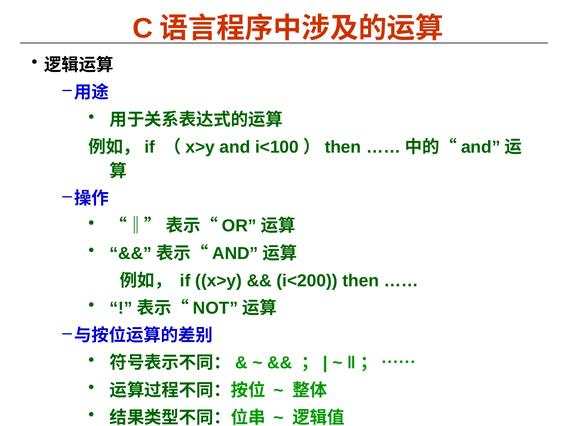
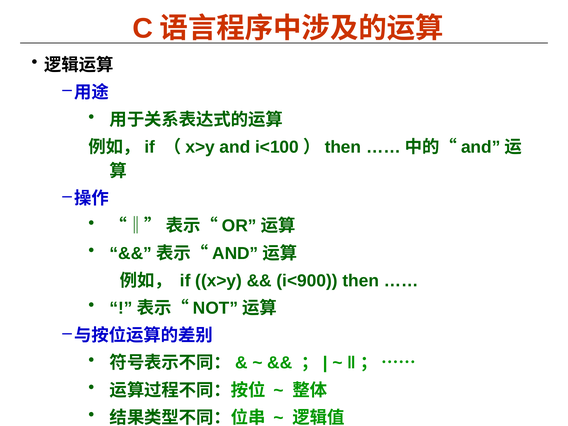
i<200: i<200 -> i<900
